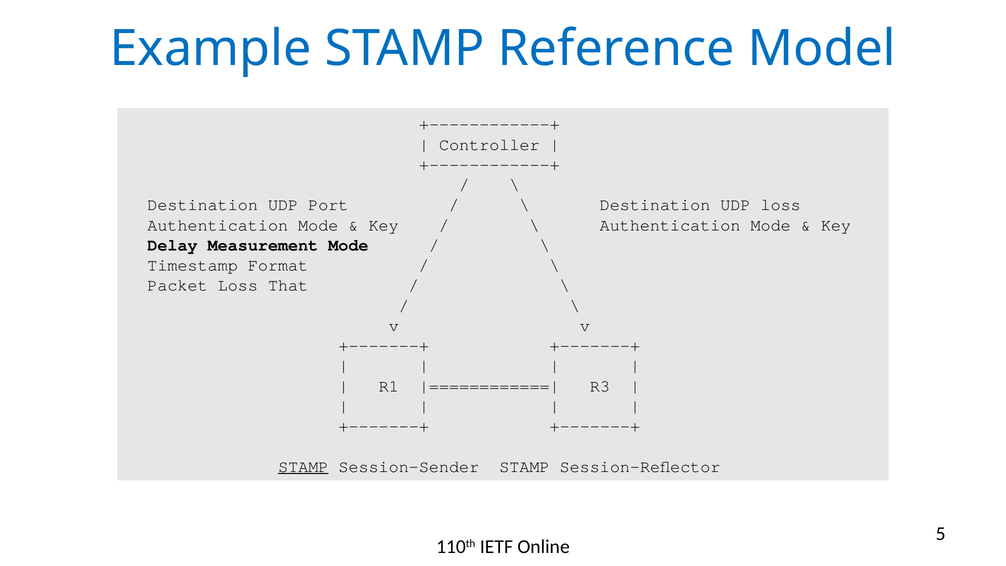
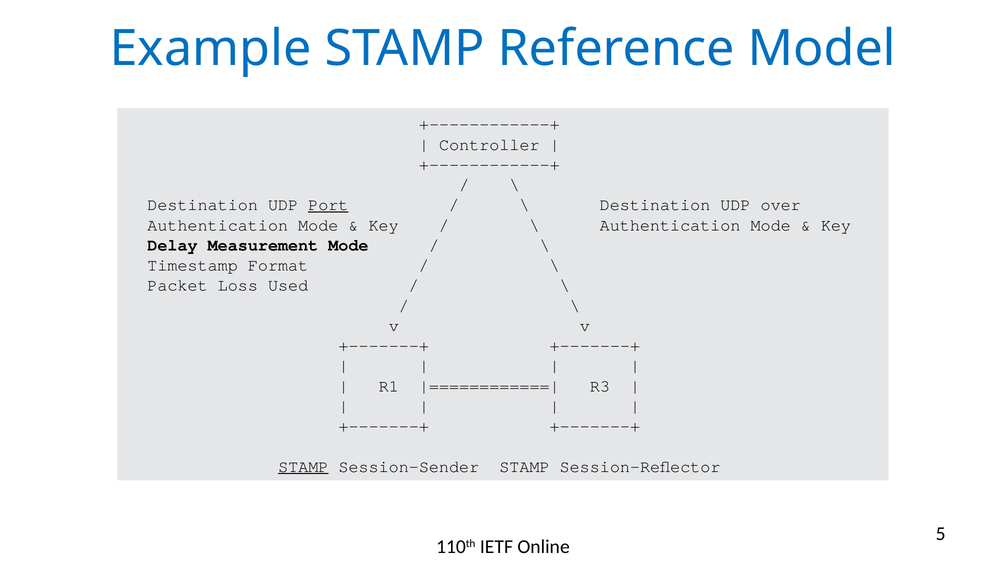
Port underline: none -> present
UDP loss: loss -> over
That: That -> Used
